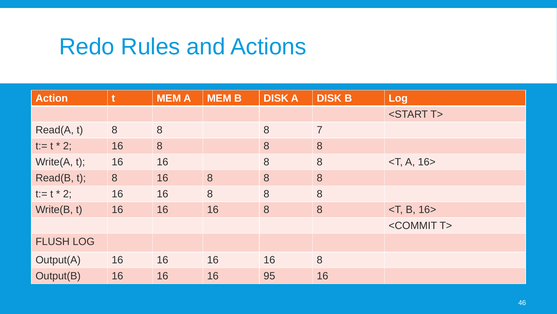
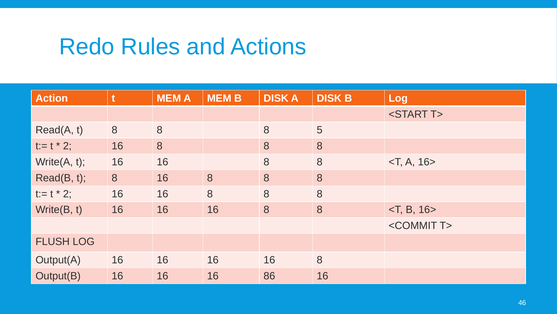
7: 7 -> 5
95: 95 -> 86
